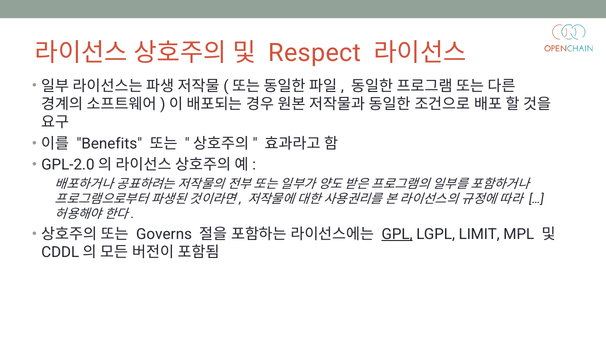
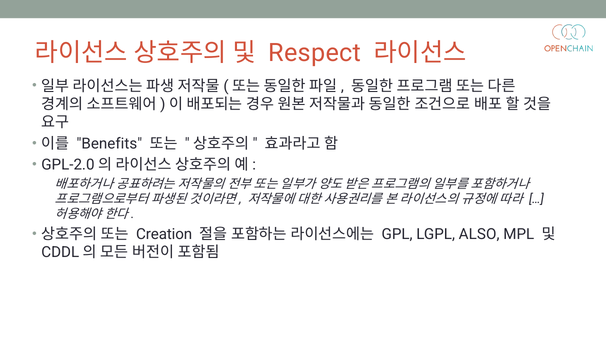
Governs: Governs -> Creation
GPL underline: present -> none
LIMIT: LIMIT -> ALSO
